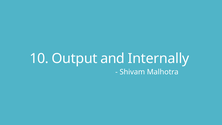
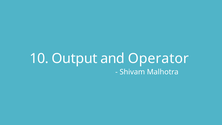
Internally: Internally -> Operator
